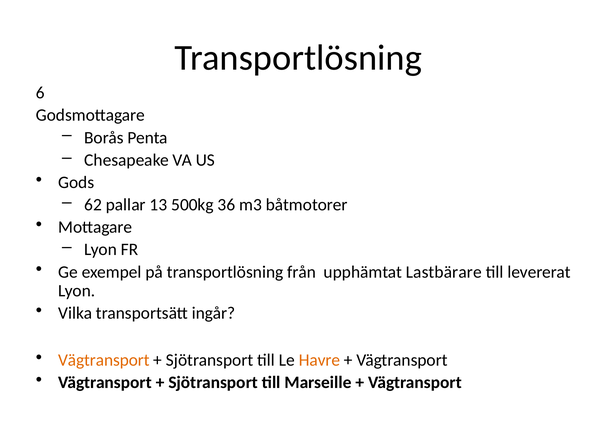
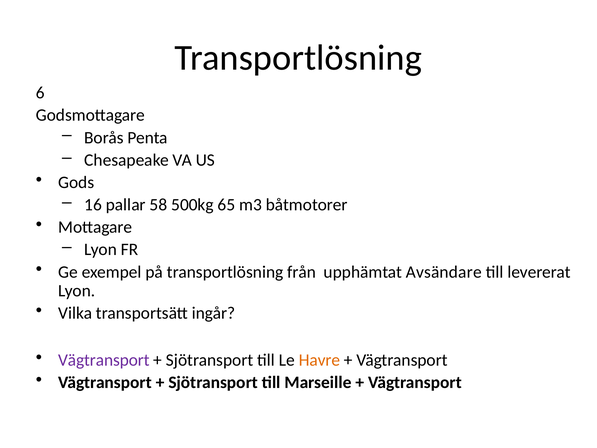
62: 62 -> 16
13: 13 -> 58
36: 36 -> 65
Lastbärare: Lastbärare -> Avsändare
Vägtransport at (104, 360) colour: orange -> purple
